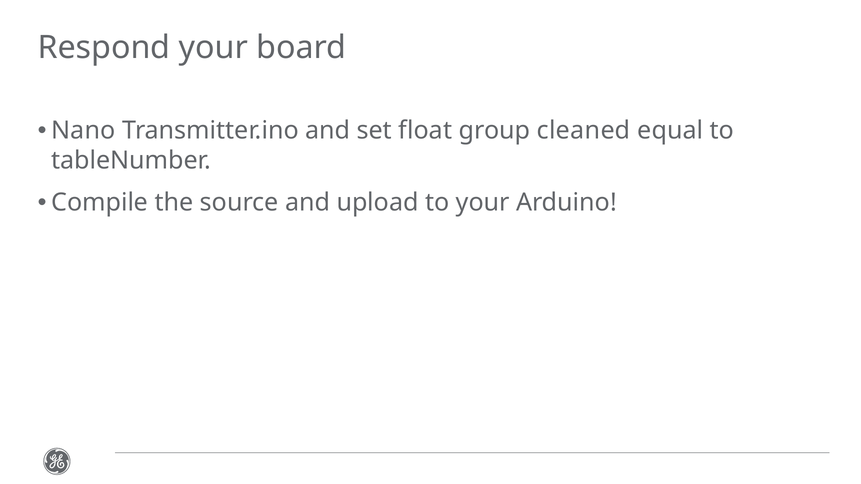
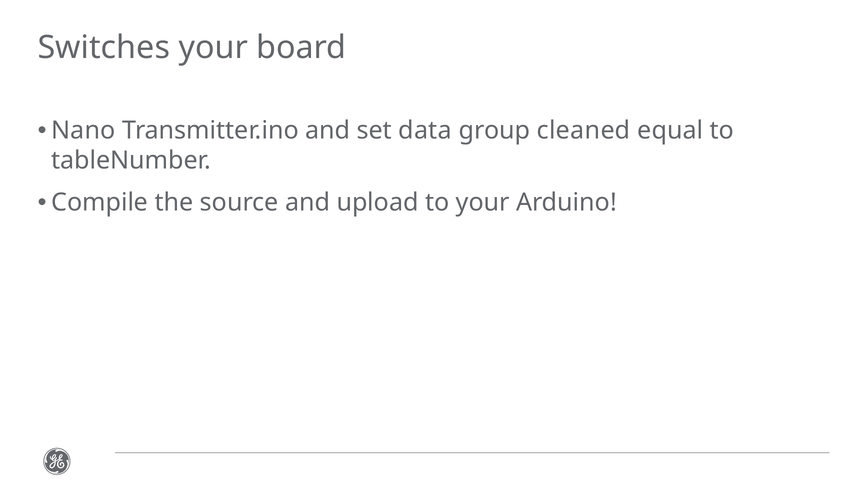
Respond: Respond -> Switches
float: float -> data
